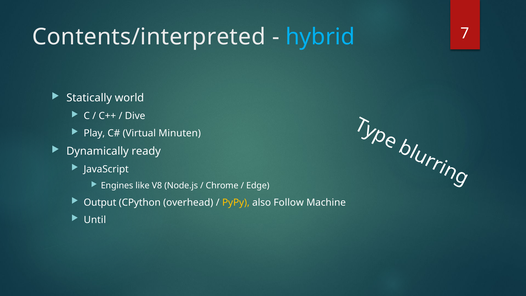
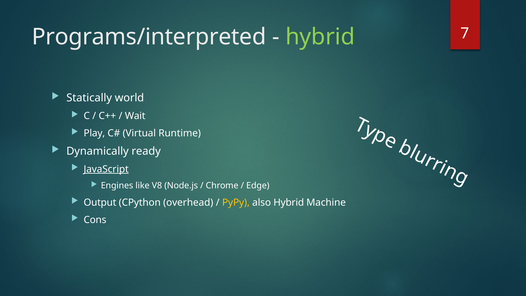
Contents/interpreted: Contents/interpreted -> Programs/interpreted
hybrid at (320, 37) colour: light blue -> light green
Dive: Dive -> Wait
Minuten: Minuten -> Runtime
JavaScript underline: none -> present
also Follow: Follow -> Hybrid
Until: Until -> Cons
